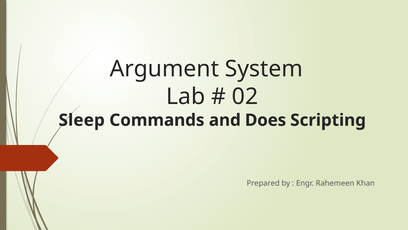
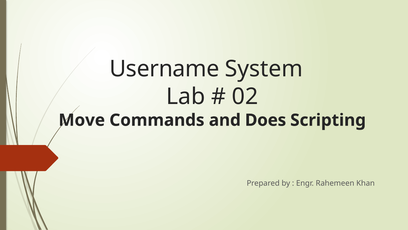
Argument: Argument -> Username
Sleep: Sleep -> Move
